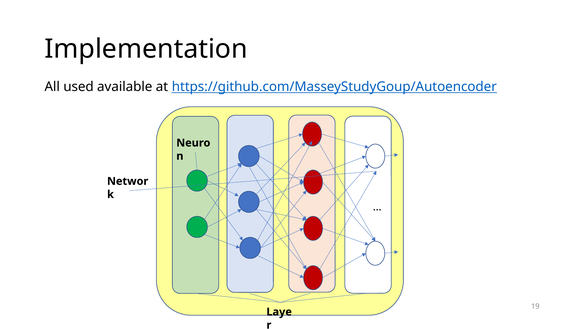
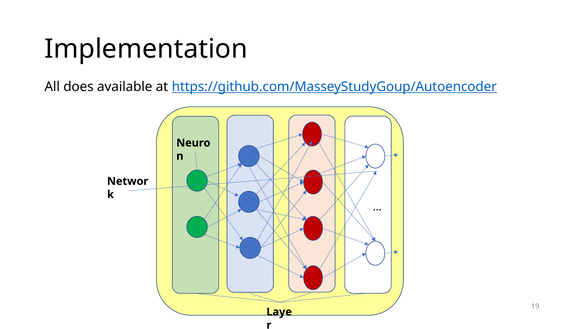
used: used -> does
